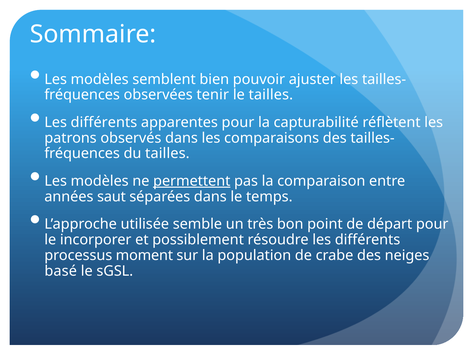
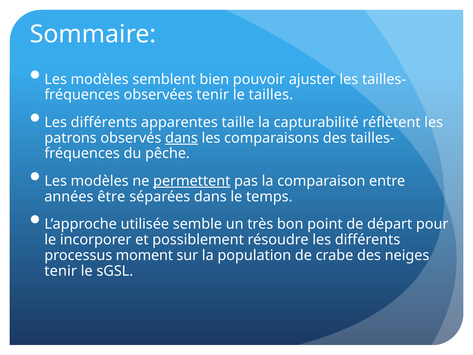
apparentes pour: pour -> taille
dans at (182, 138) underline: none -> present
du tailles: tailles -> pêche
saut: saut -> être
basé at (61, 271): basé -> tenir
